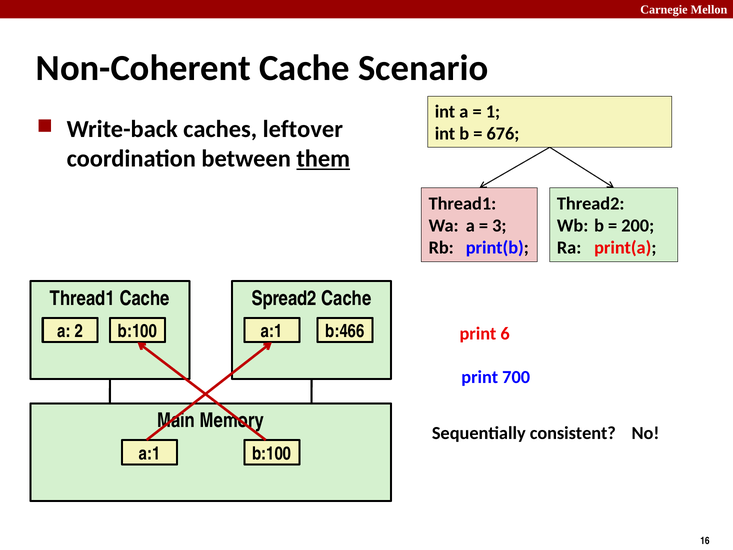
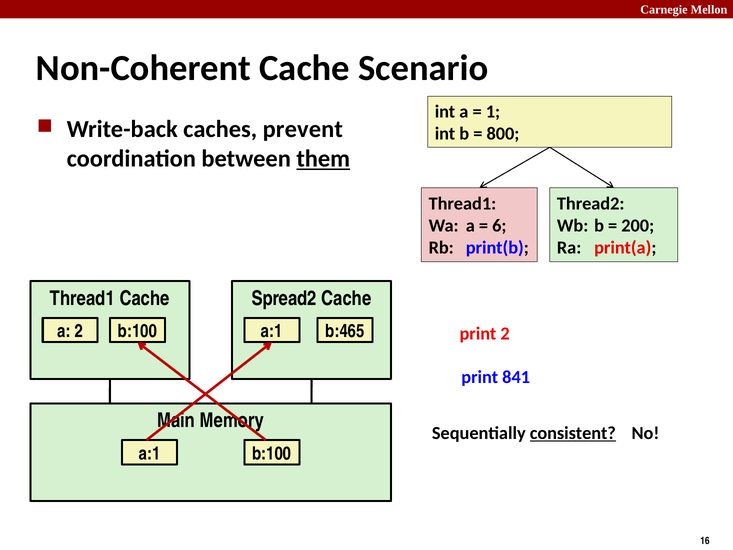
leftover: leftover -> prevent
676: 676 -> 800
3: 3 -> 6
b:466: b:466 -> b:465
print 6: 6 -> 2
700: 700 -> 841
consistent underline: none -> present
